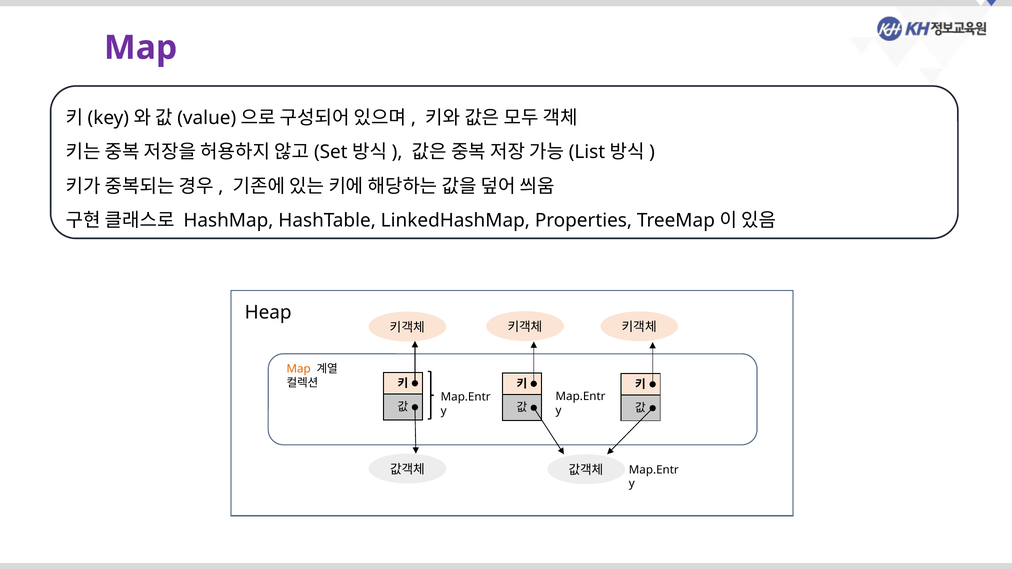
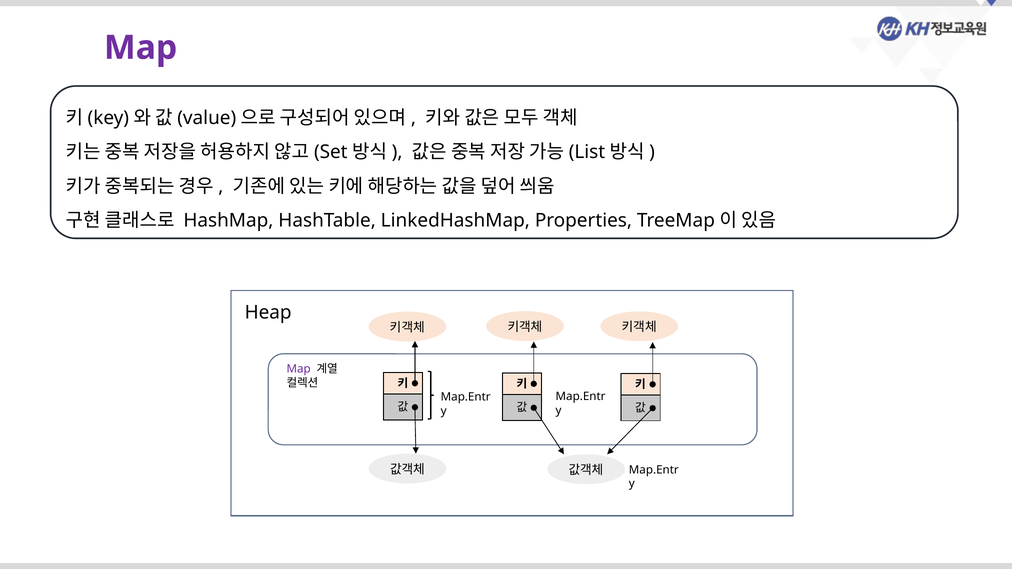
Map at (299, 369) colour: orange -> purple
